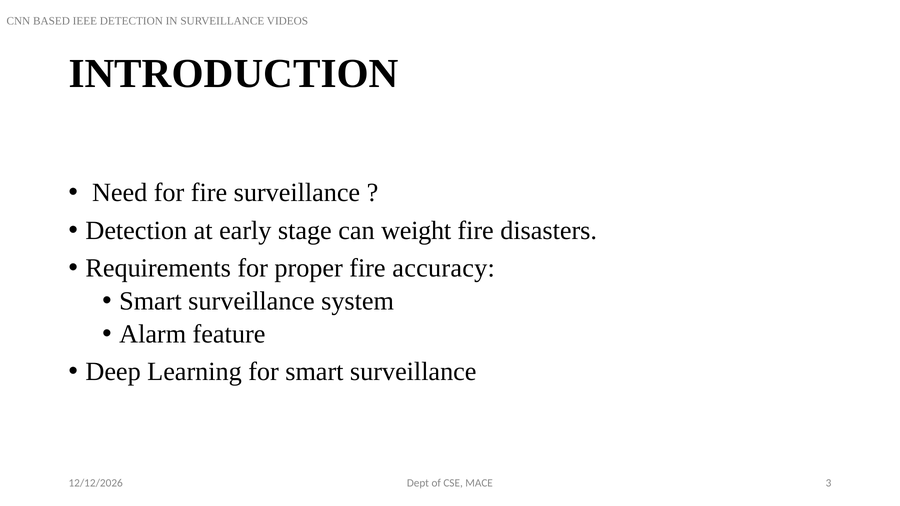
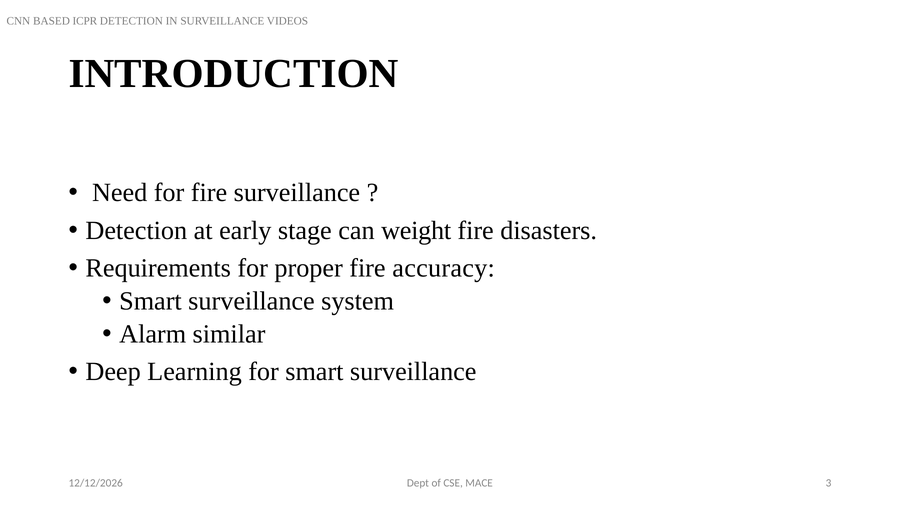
IEEE: IEEE -> ICPR
feature: feature -> similar
